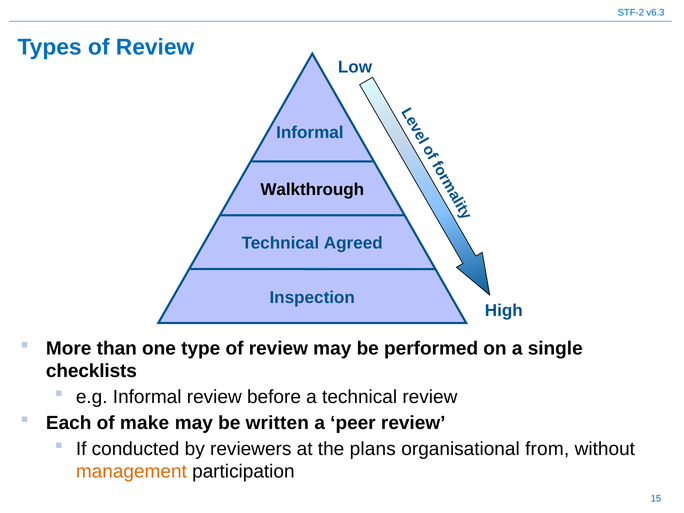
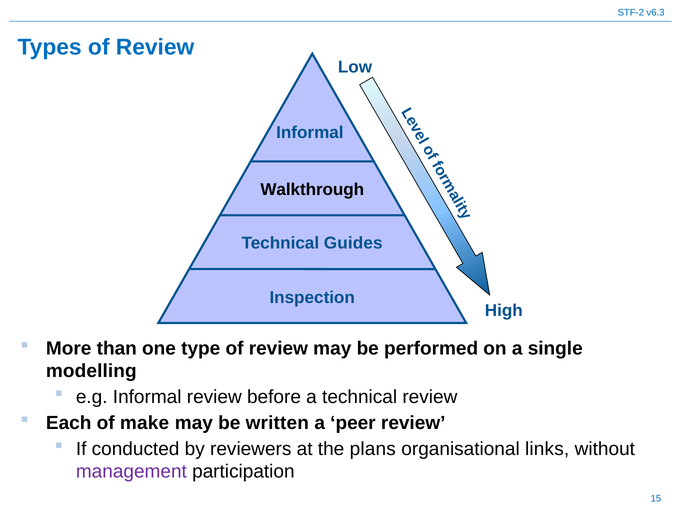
Agreed: Agreed -> Guides
checklists: checklists -> modelling
from: from -> links
management colour: orange -> purple
